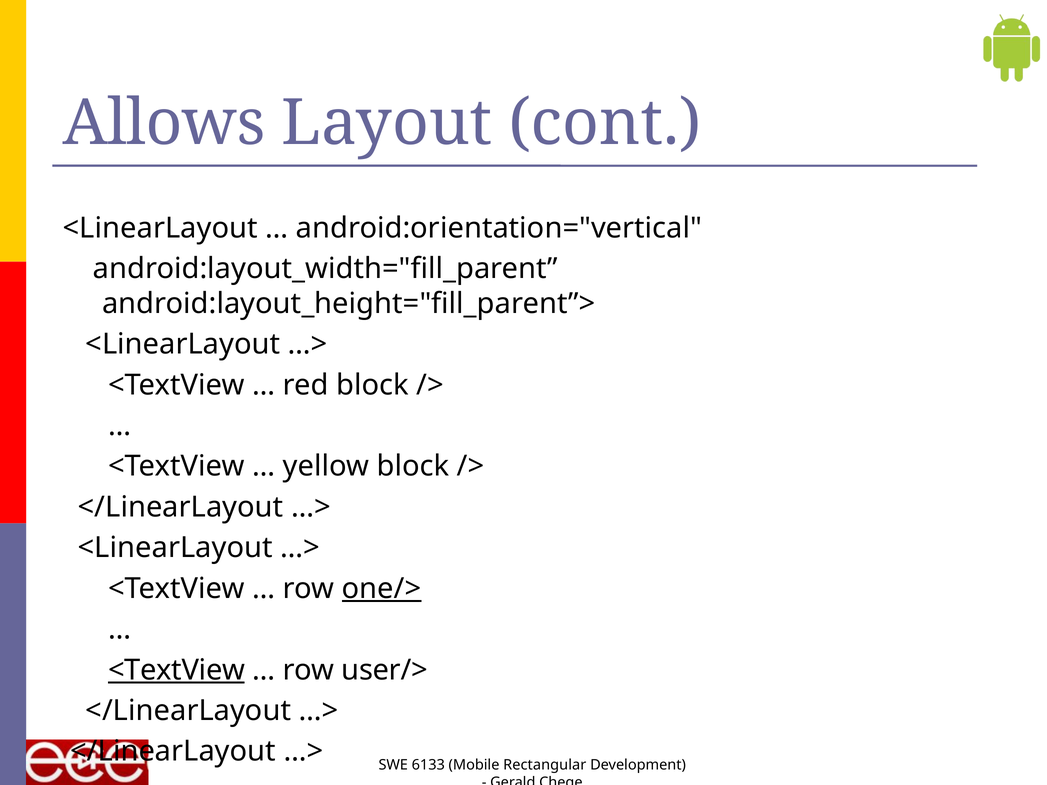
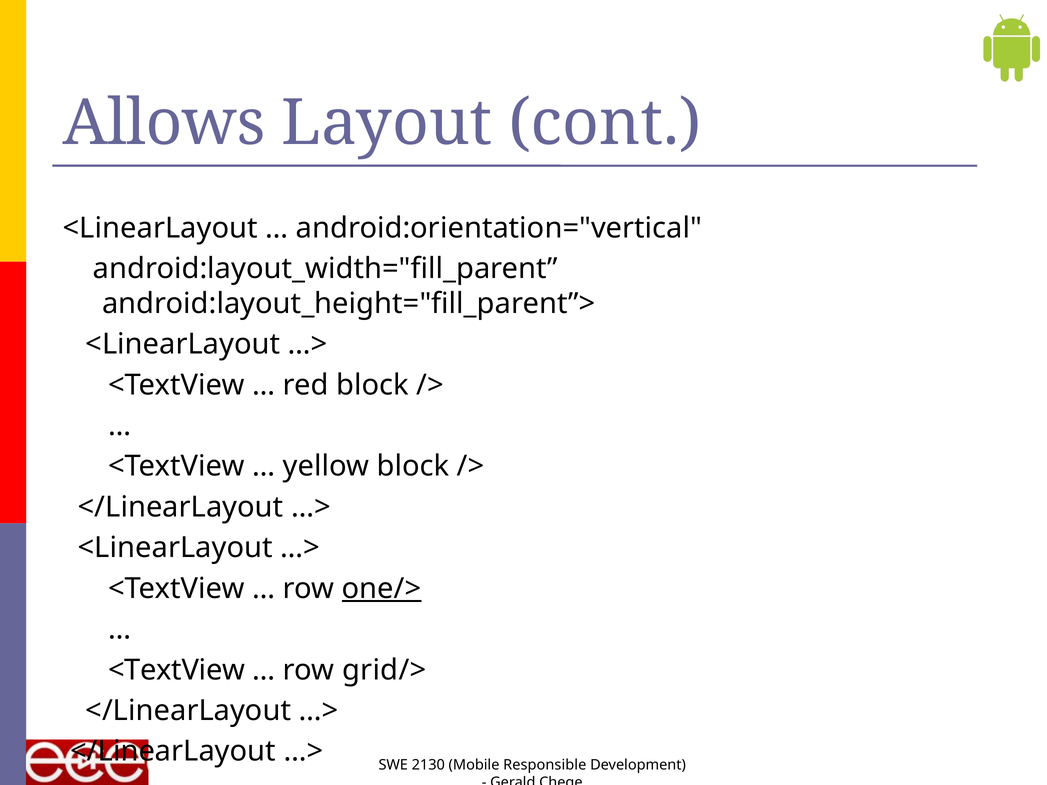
<TextView at (177, 670) underline: present -> none
user/>: user/> -> grid/>
6133: 6133 -> 2130
Rectangular: Rectangular -> Responsible
